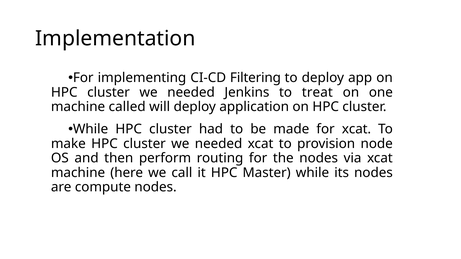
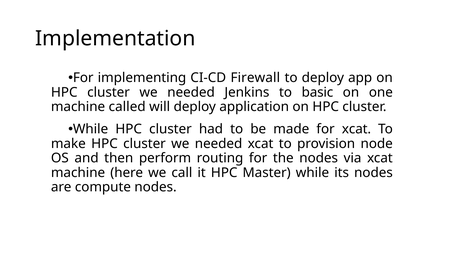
Filtering: Filtering -> Firewall
treat: treat -> basic
